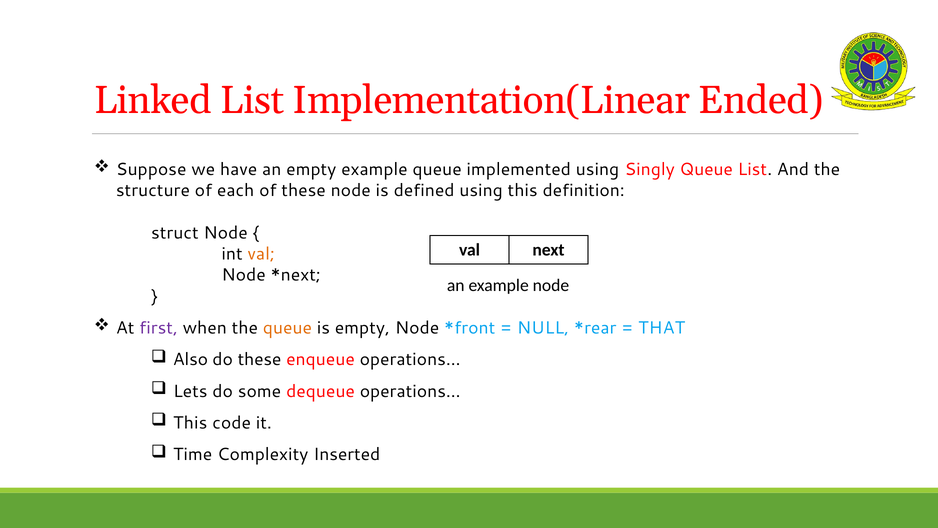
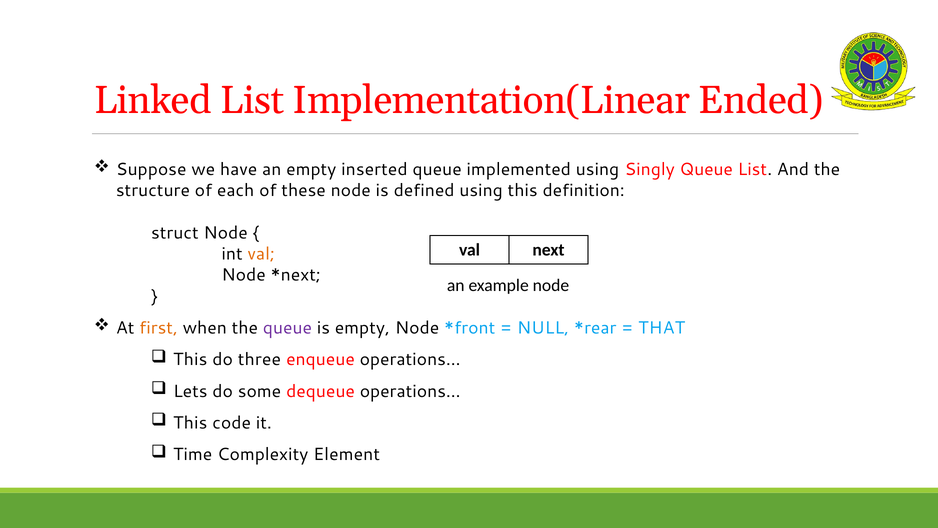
empty example: example -> inserted
first colour: purple -> orange
queue at (287, 328) colour: orange -> purple
Also at (190, 359): Also -> This
do these: these -> three
Inserted: Inserted -> Element
